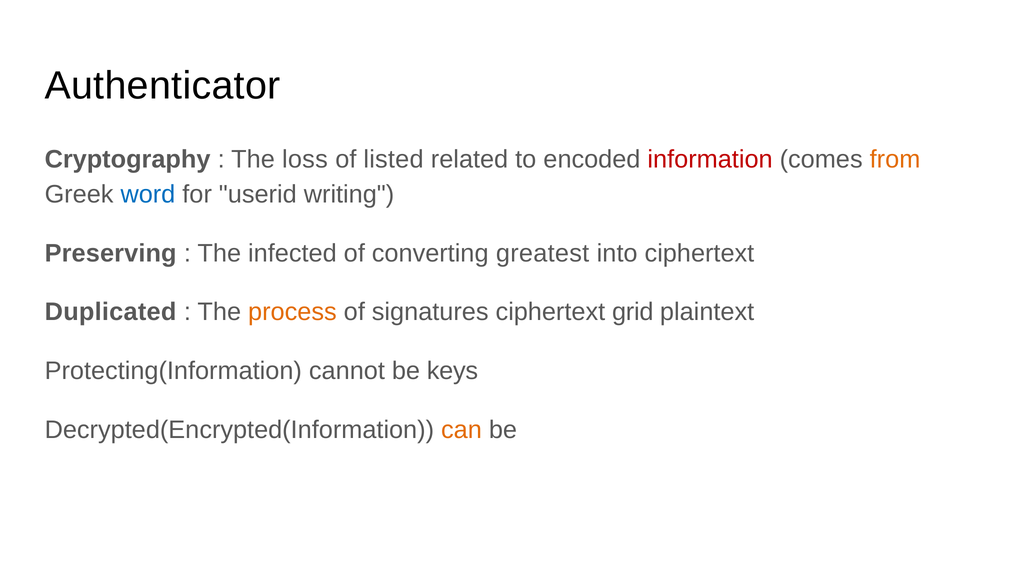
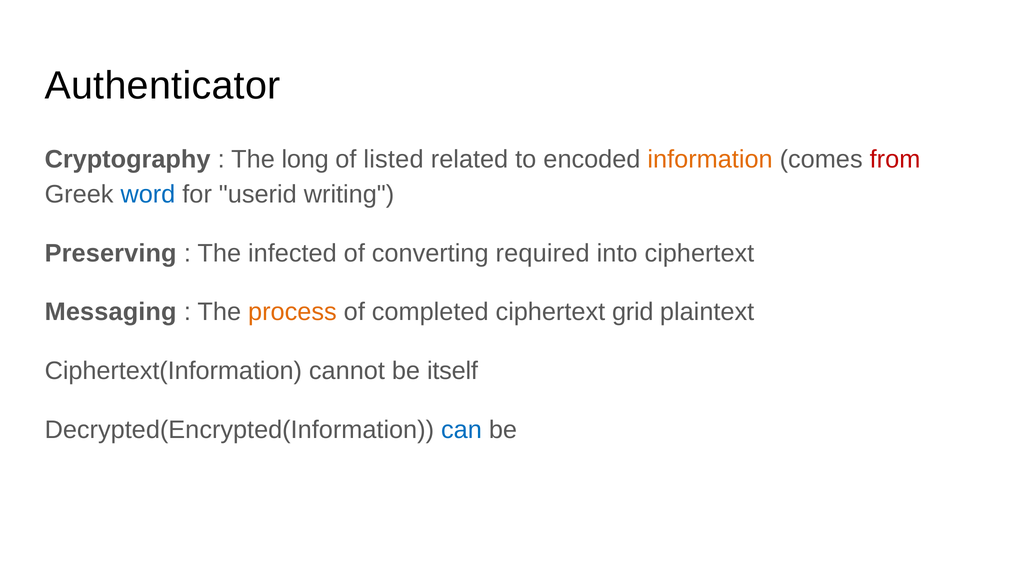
loss: loss -> long
information colour: red -> orange
from colour: orange -> red
greatest: greatest -> required
Duplicated: Duplicated -> Messaging
signatures: signatures -> completed
Protecting(Information: Protecting(Information -> Ciphertext(Information
keys: keys -> itself
can colour: orange -> blue
